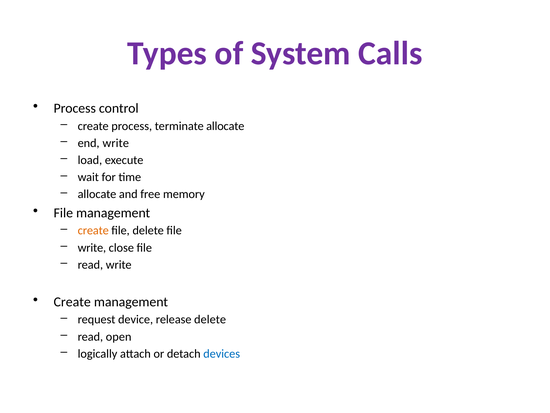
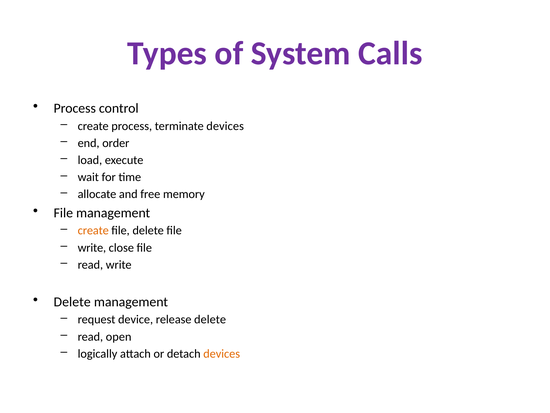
terminate allocate: allocate -> devices
end write: write -> order
Create at (72, 302): Create -> Delete
devices at (222, 353) colour: blue -> orange
